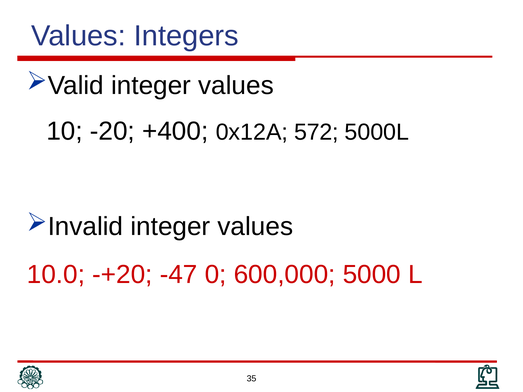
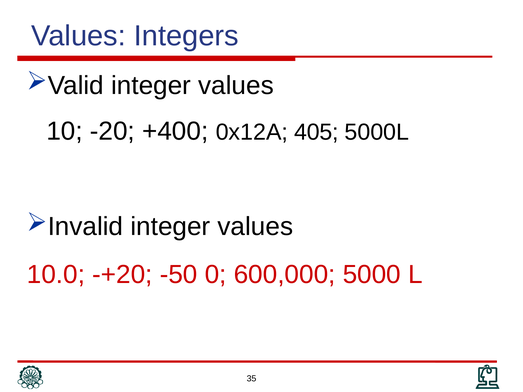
572: 572 -> 405
-47: -47 -> -50
